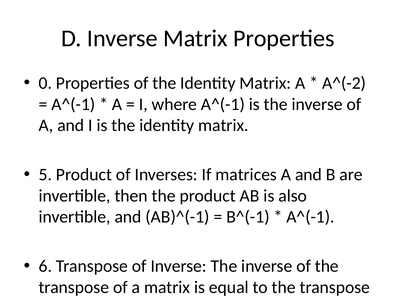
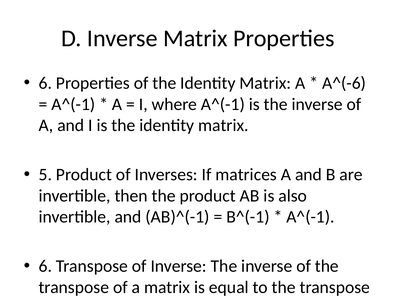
0 at (45, 83): 0 -> 6
A^(-2: A^(-2 -> A^(-6
